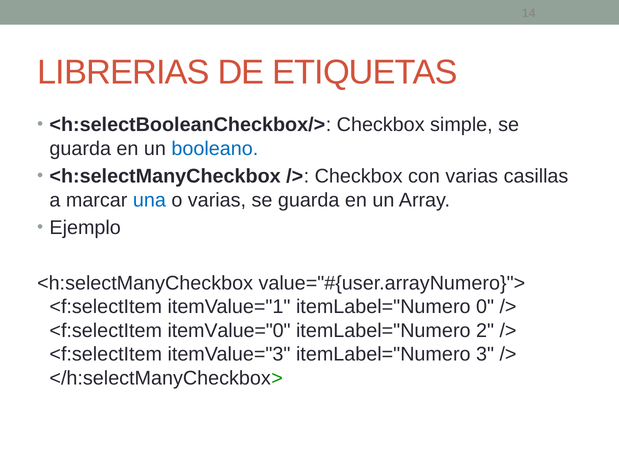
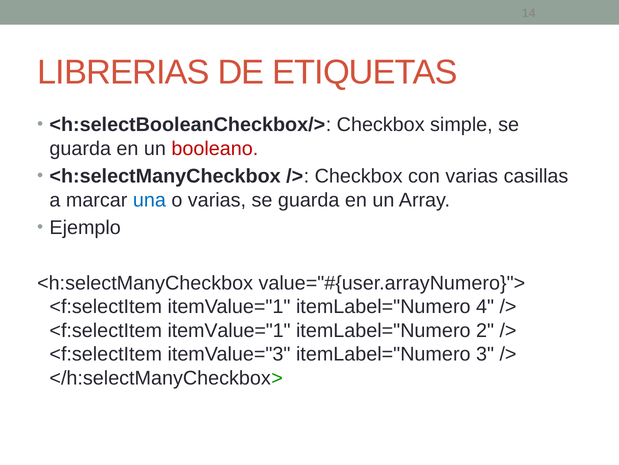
booleano colour: blue -> red
0: 0 -> 4
itemValue="0 at (229, 330): itemValue="0 -> itemValue="1
